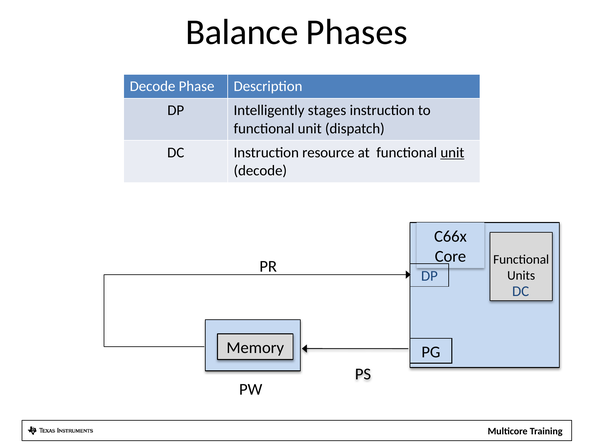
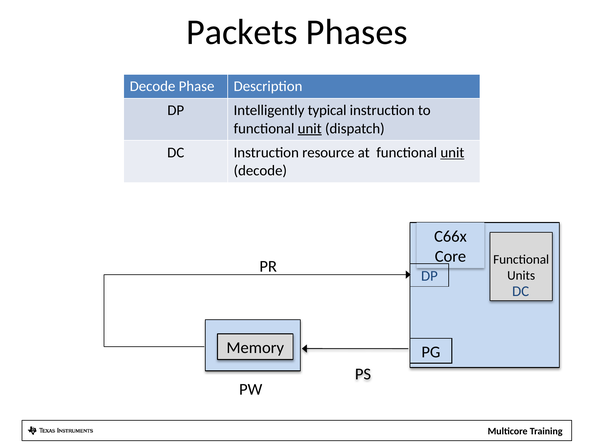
Balance: Balance -> Packets
stages: stages -> typical
unit at (310, 129) underline: none -> present
